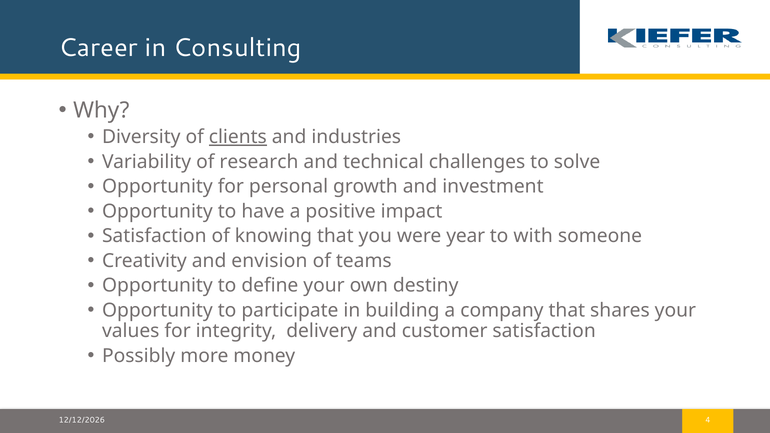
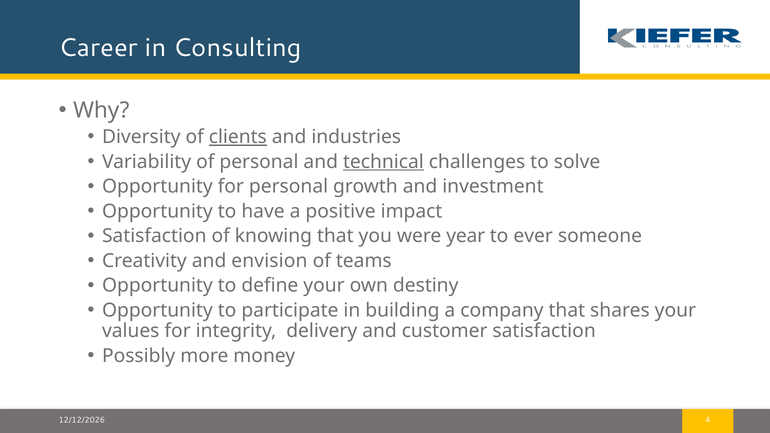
of research: research -> personal
technical underline: none -> present
with: with -> ever
